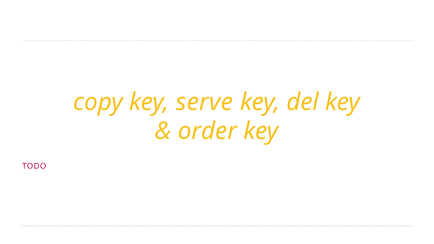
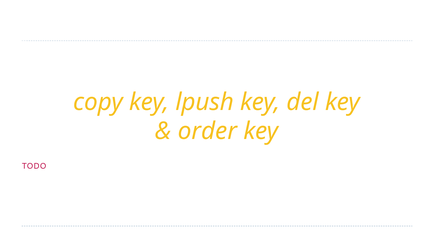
serve: serve -> lpush
